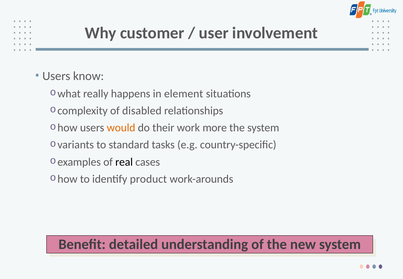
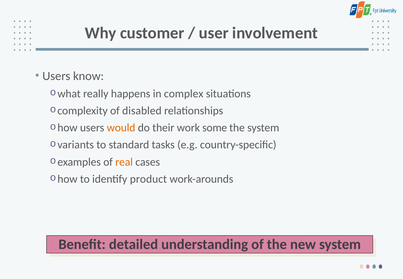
element: element -> complex
more: more -> some
real colour: black -> orange
